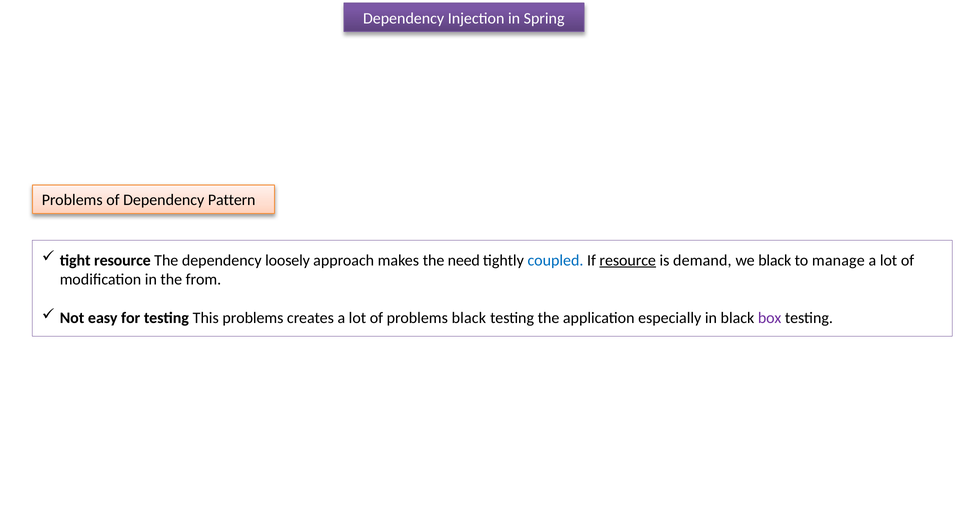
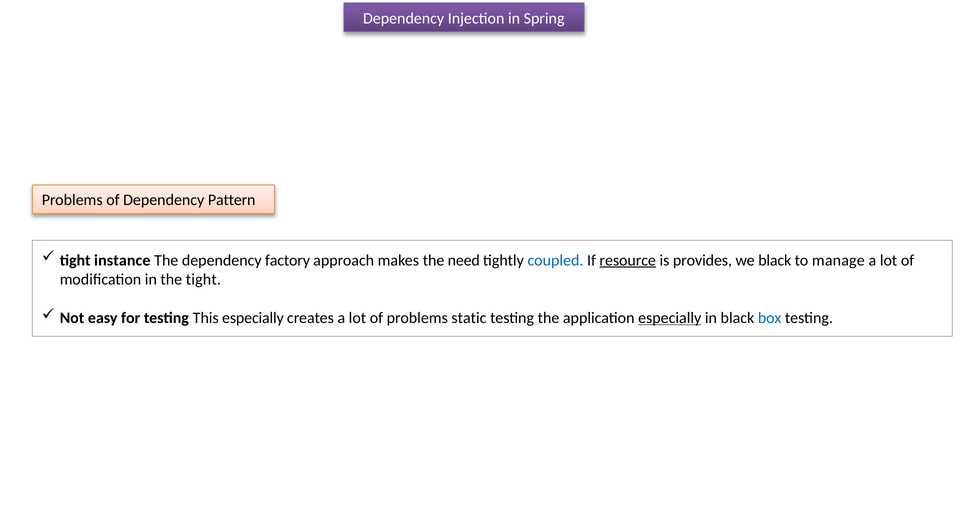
tight resource: resource -> instance
loosely: loosely -> factory
demand: demand -> provides
the from: from -> tight
This problems: problems -> especially
problems black: black -> static
especially at (670, 318) underline: none -> present
box colour: purple -> blue
